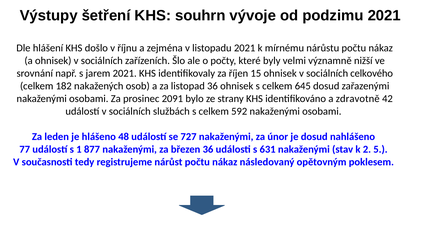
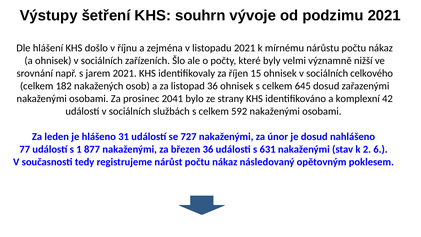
2091: 2091 -> 2041
zdravotně: zdravotně -> komplexní
48: 48 -> 31
5: 5 -> 6
